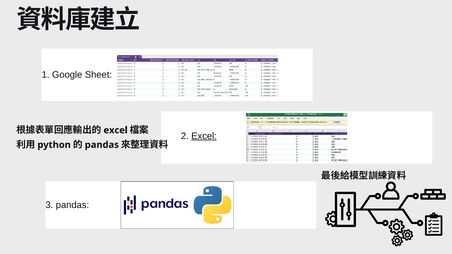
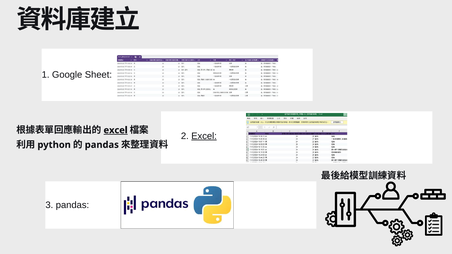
excel at (116, 130) underline: none -> present
